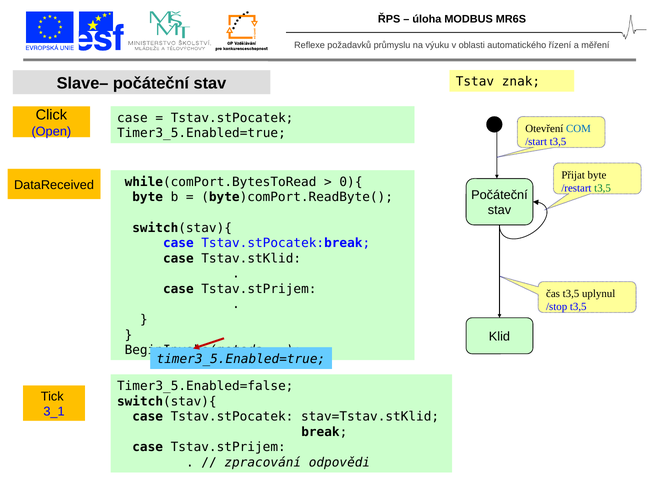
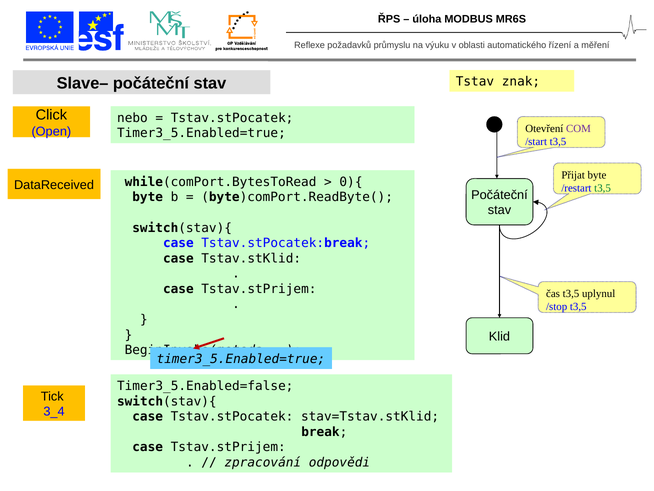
case at (132, 118): case -> nebo
COM colour: blue -> purple
3_1: 3_1 -> 3_4
